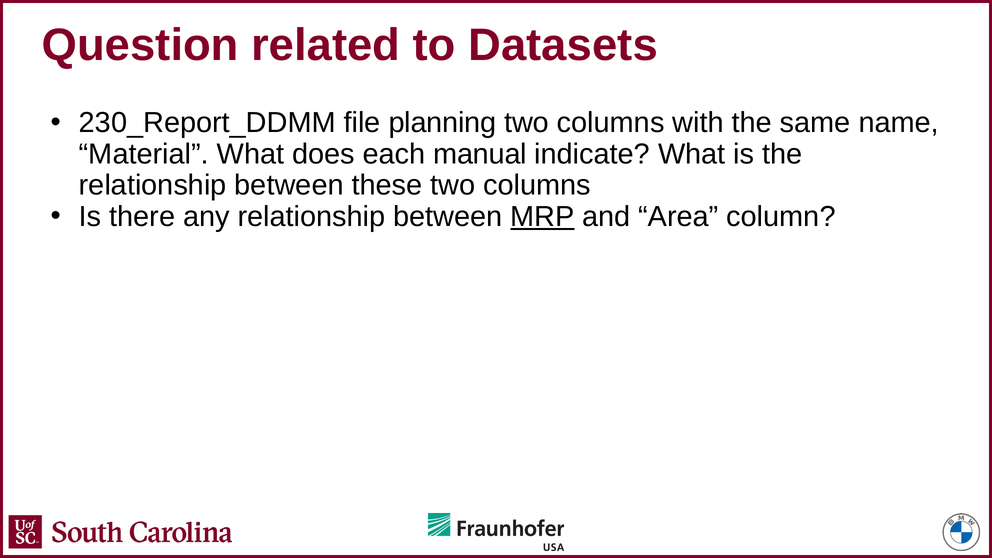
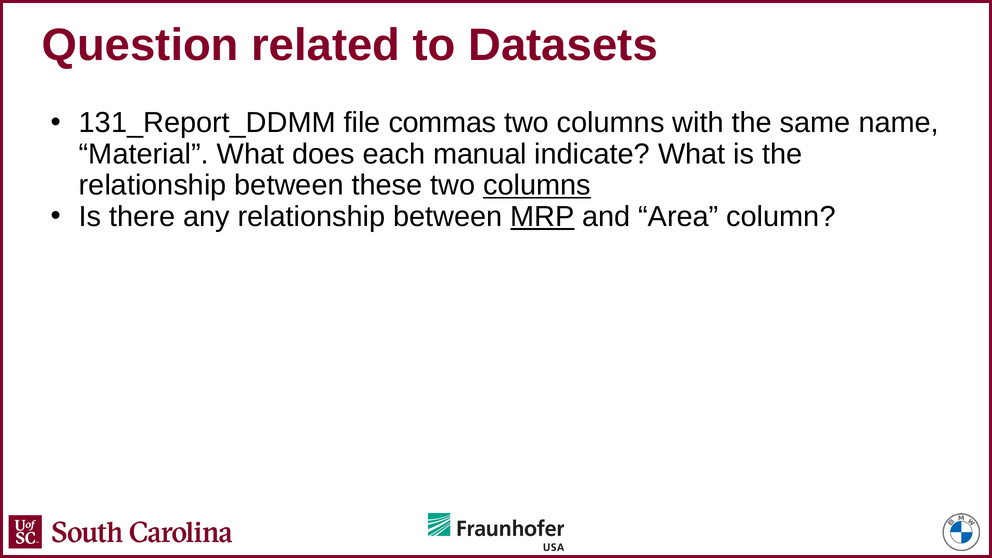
230_Report_DDMM: 230_Report_DDMM -> 131_Report_DDMM
planning: planning -> commas
columns at (537, 185) underline: none -> present
